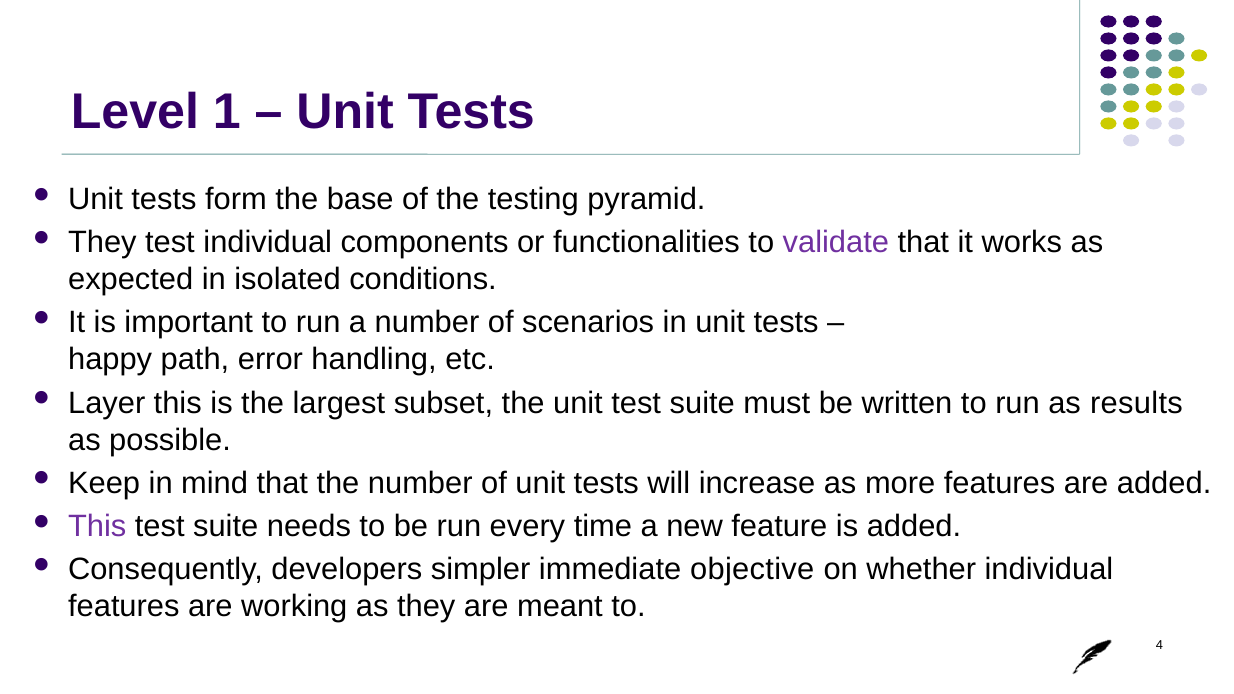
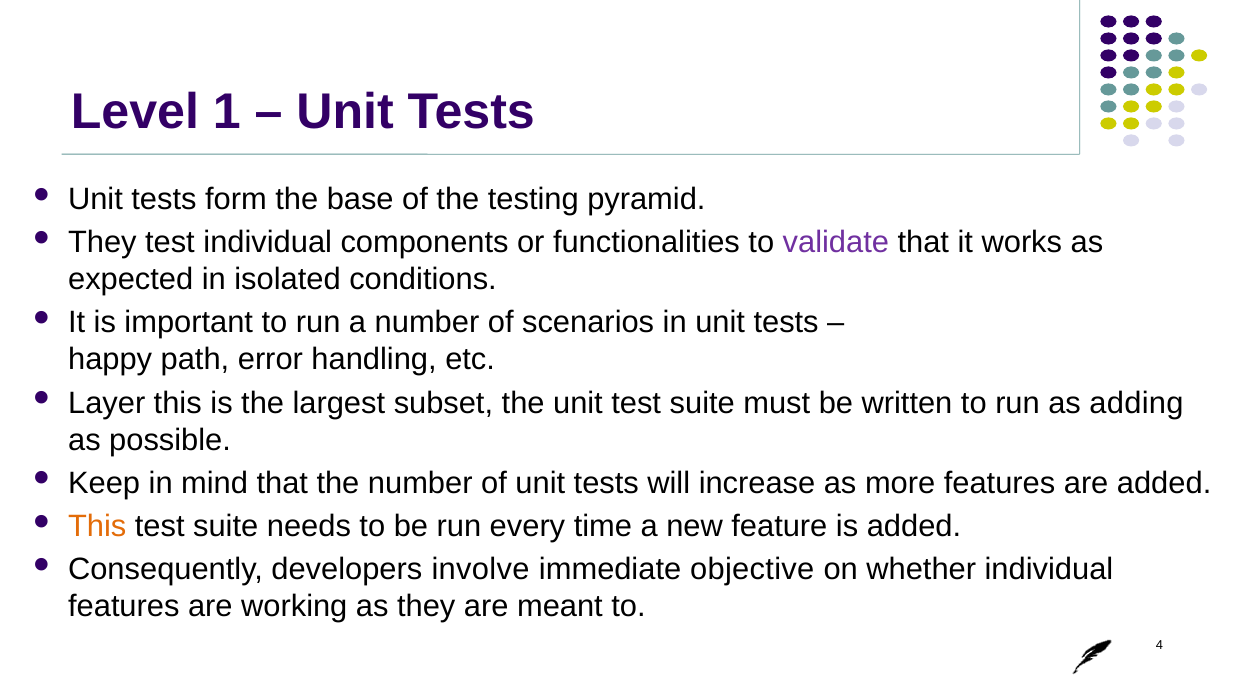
results: results -> adding
This at (97, 526) colour: purple -> orange
simpler: simpler -> involve
